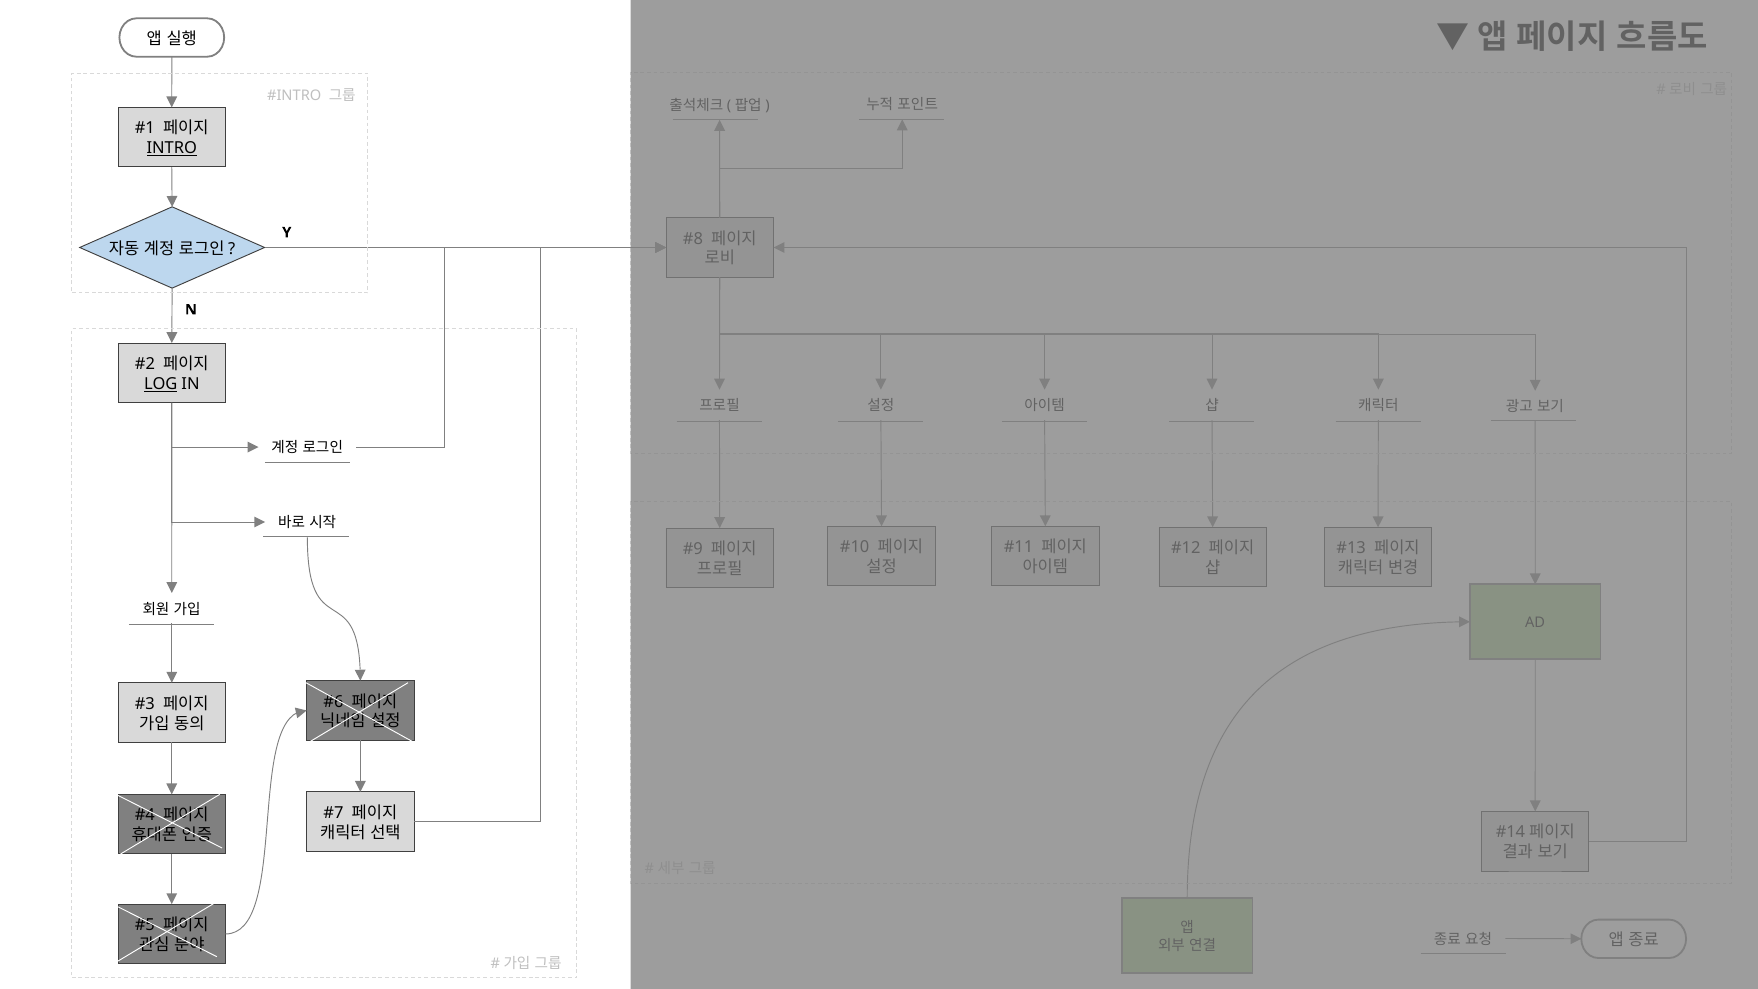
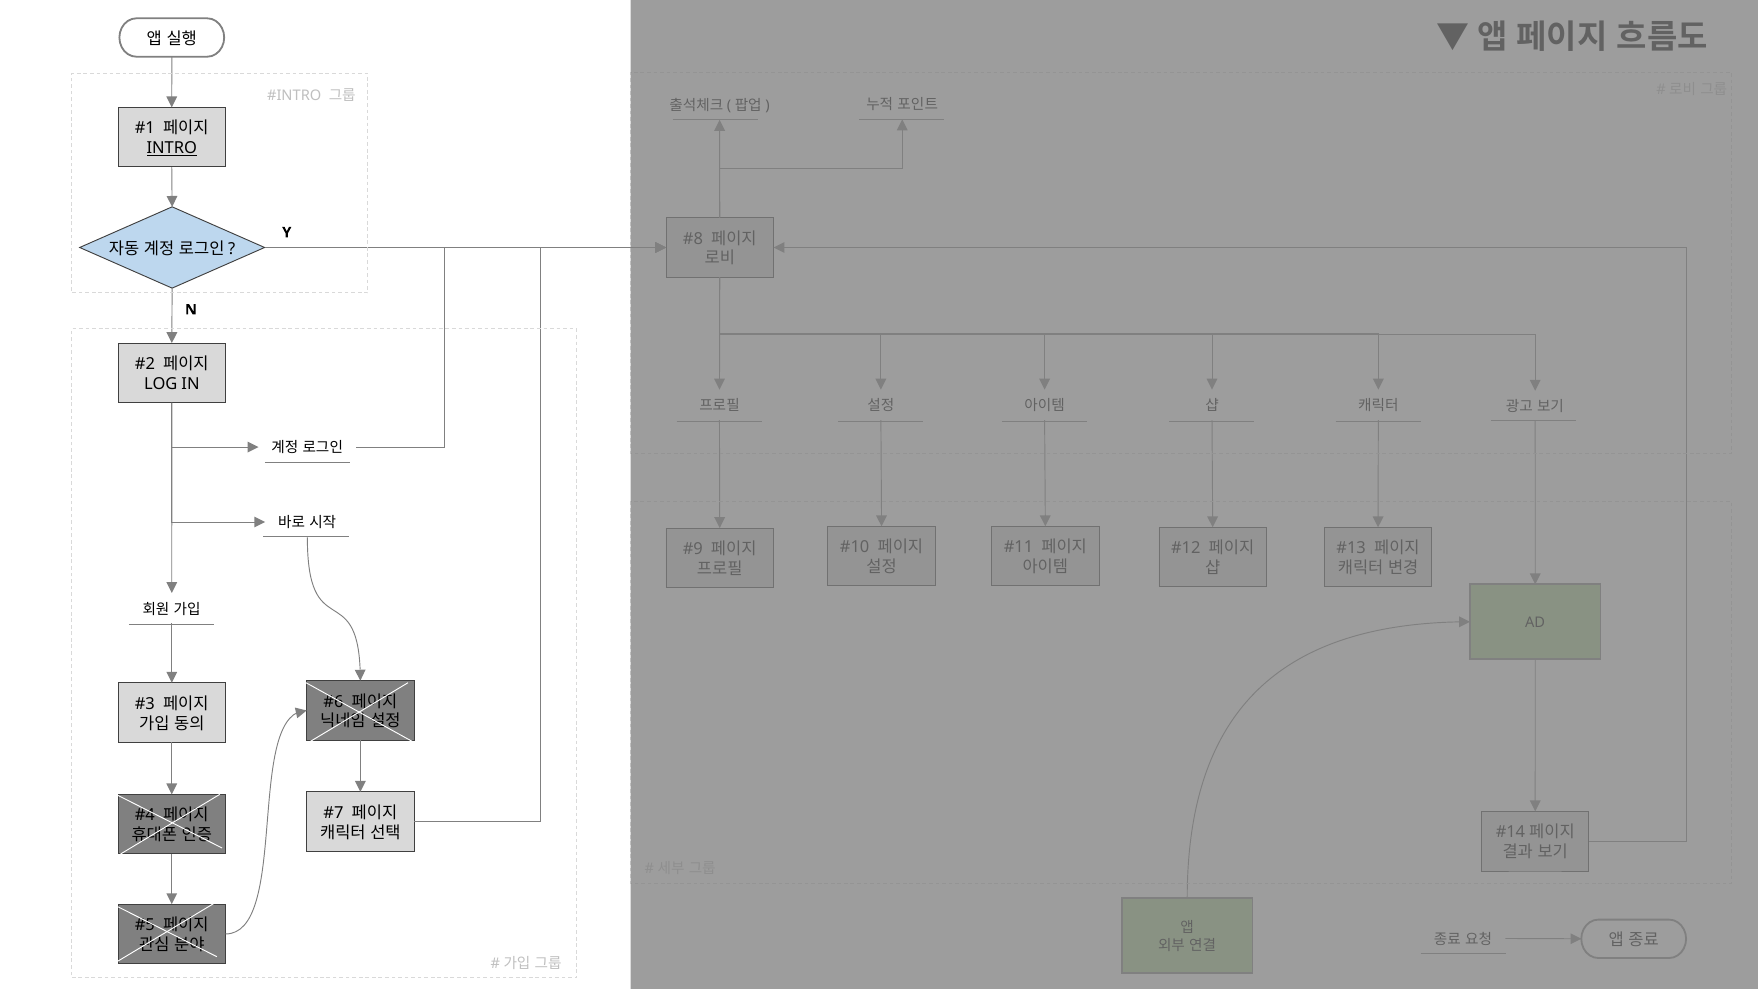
LOG underline: present -> none
